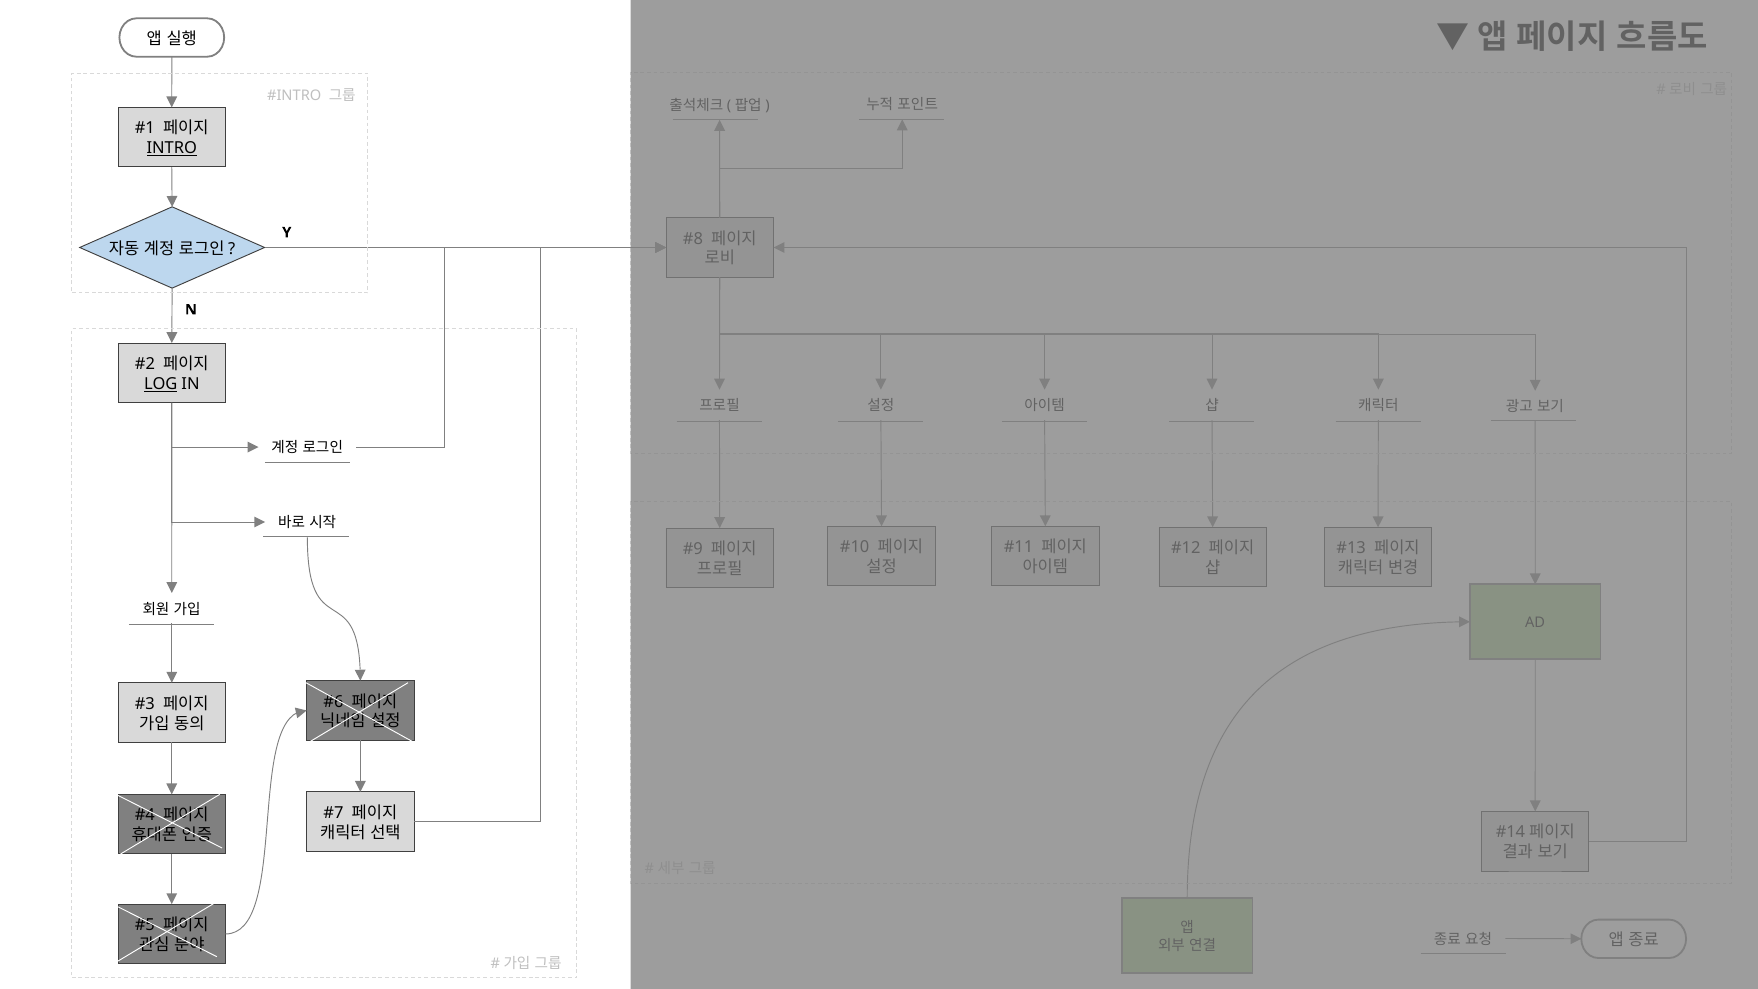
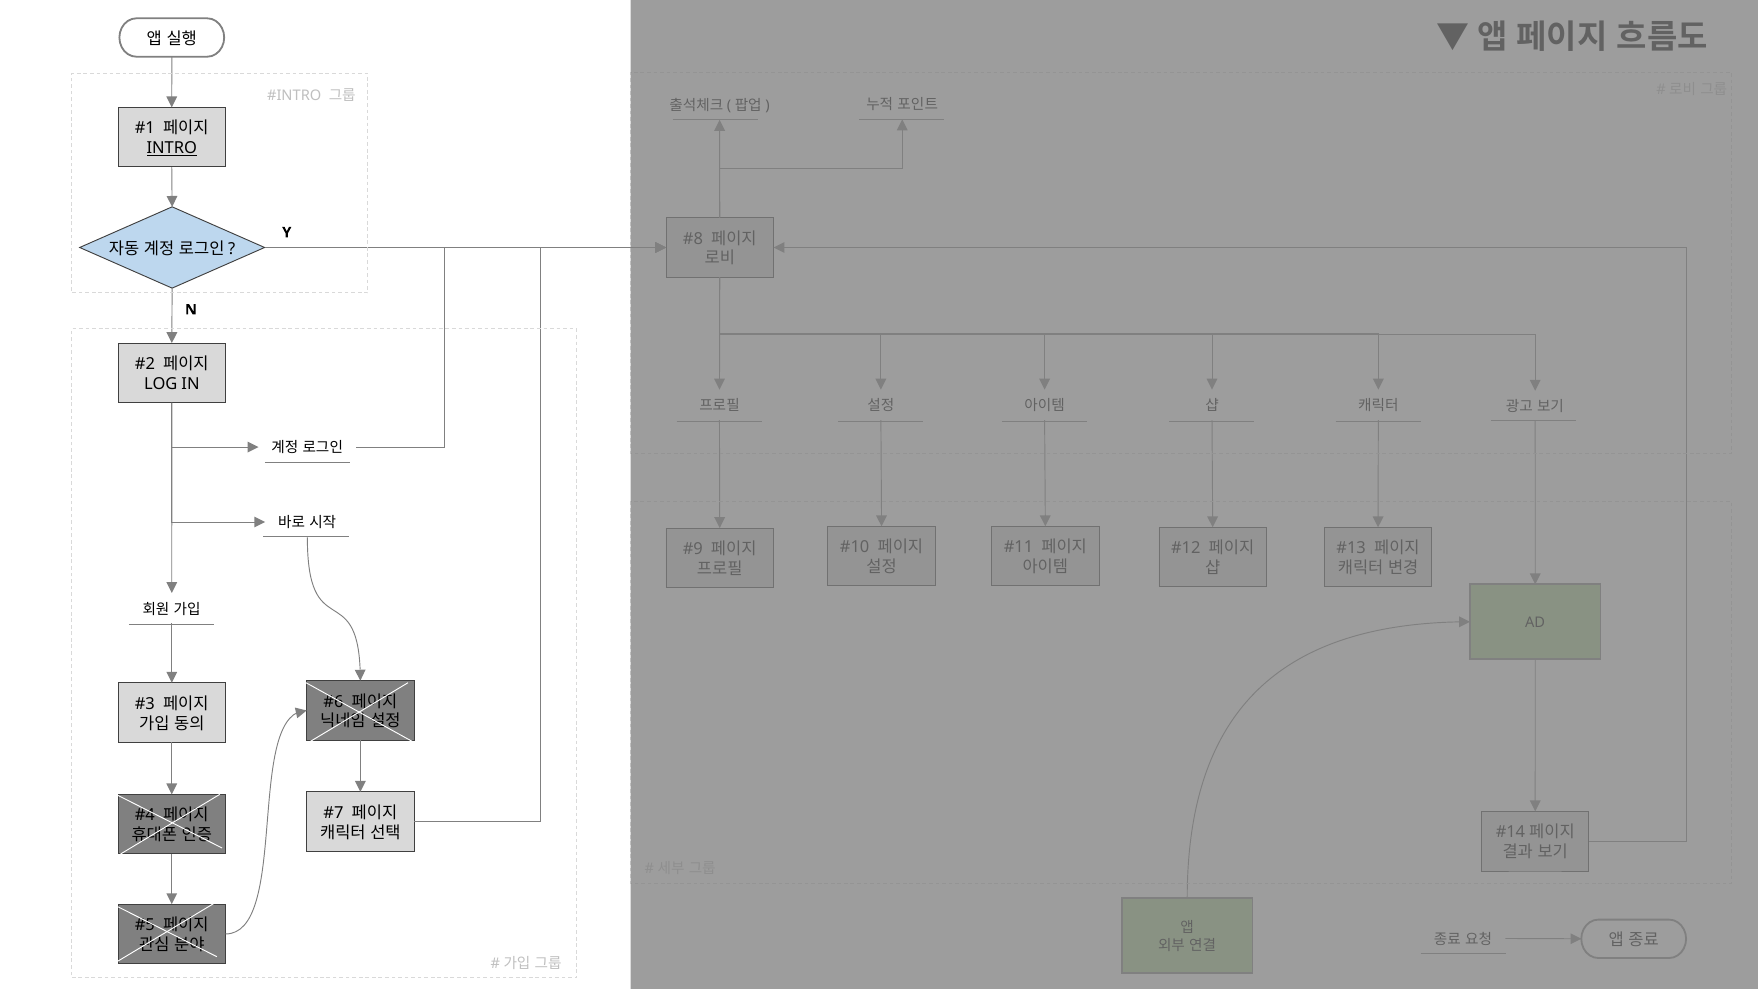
LOG underline: present -> none
